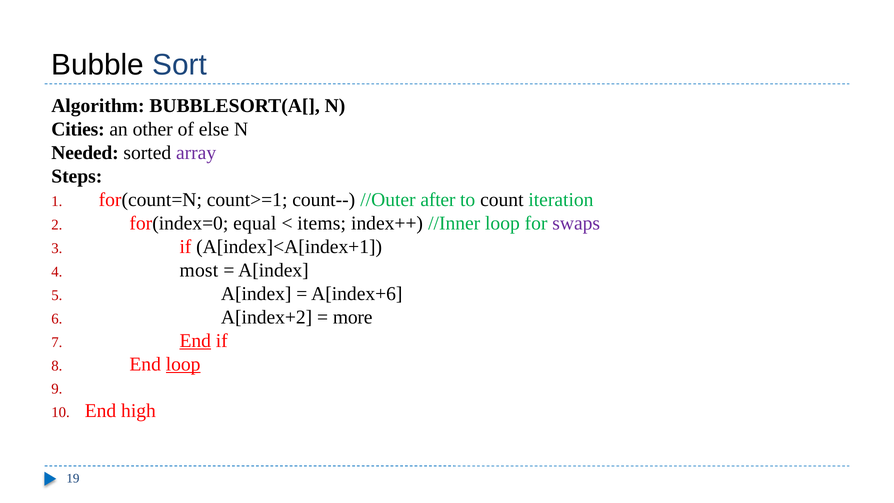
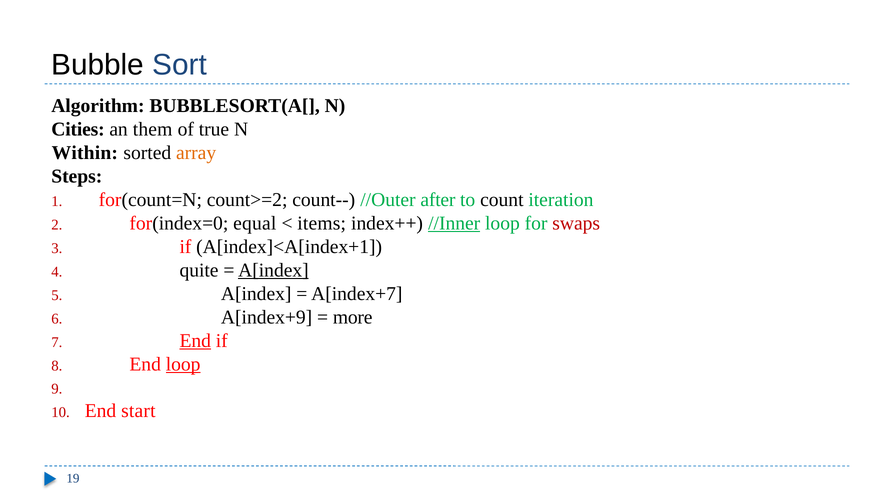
other: other -> them
else: else -> true
Needed: Needed -> Within
array colour: purple -> orange
count>=1: count>=1 -> count>=2
//Inner underline: none -> present
swaps colour: purple -> red
most: most -> quite
A[index at (273, 270) underline: none -> present
A[index+6: A[index+6 -> A[index+7
A[index+2: A[index+2 -> A[index+9
high: high -> start
